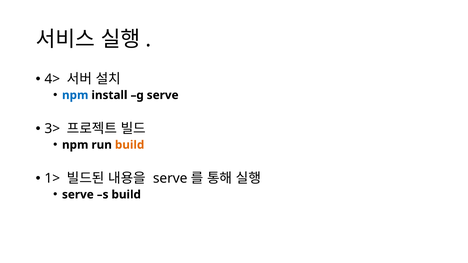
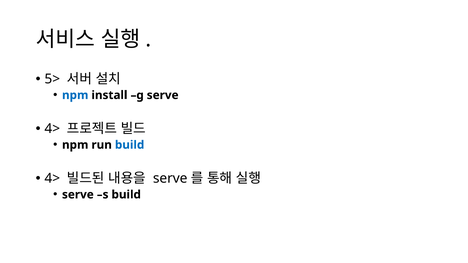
4>: 4> -> 5>
3> at (52, 129): 3> -> 4>
build at (130, 145) colour: orange -> blue
1> at (52, 179): 1> -> 4>
